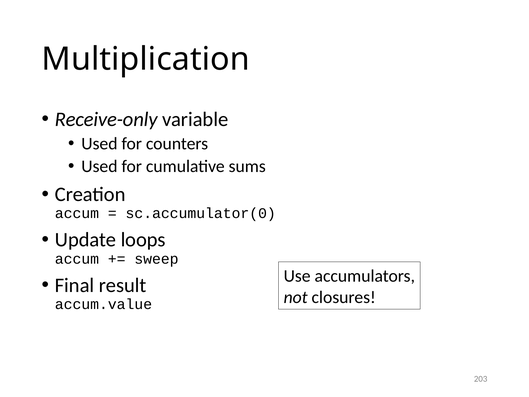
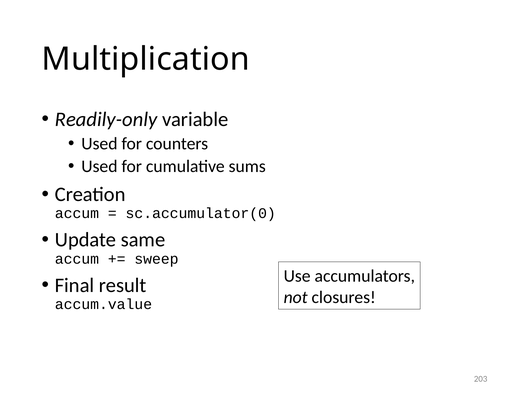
Receive-only: Receive-only -> Readily-only
loops: loops -> same
